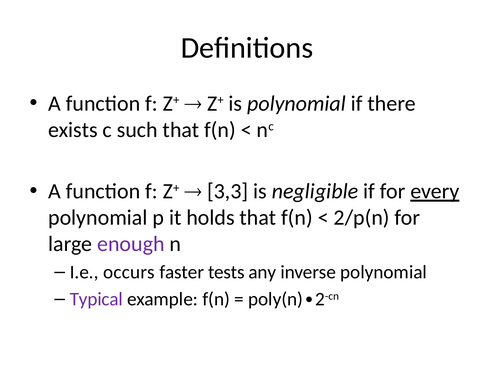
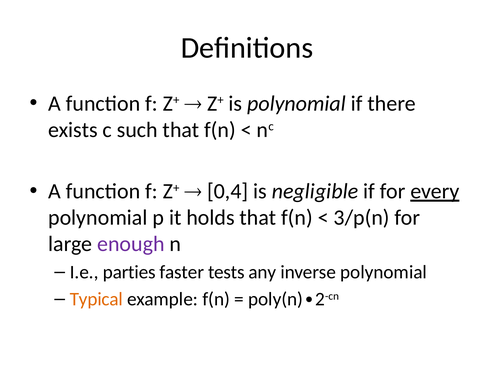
3,3: 3,3 -> 0,4
2/p(n: 2/p(n -> 3/p(n
occurs: occurs -> parties
Typical colour: purple -> orange
